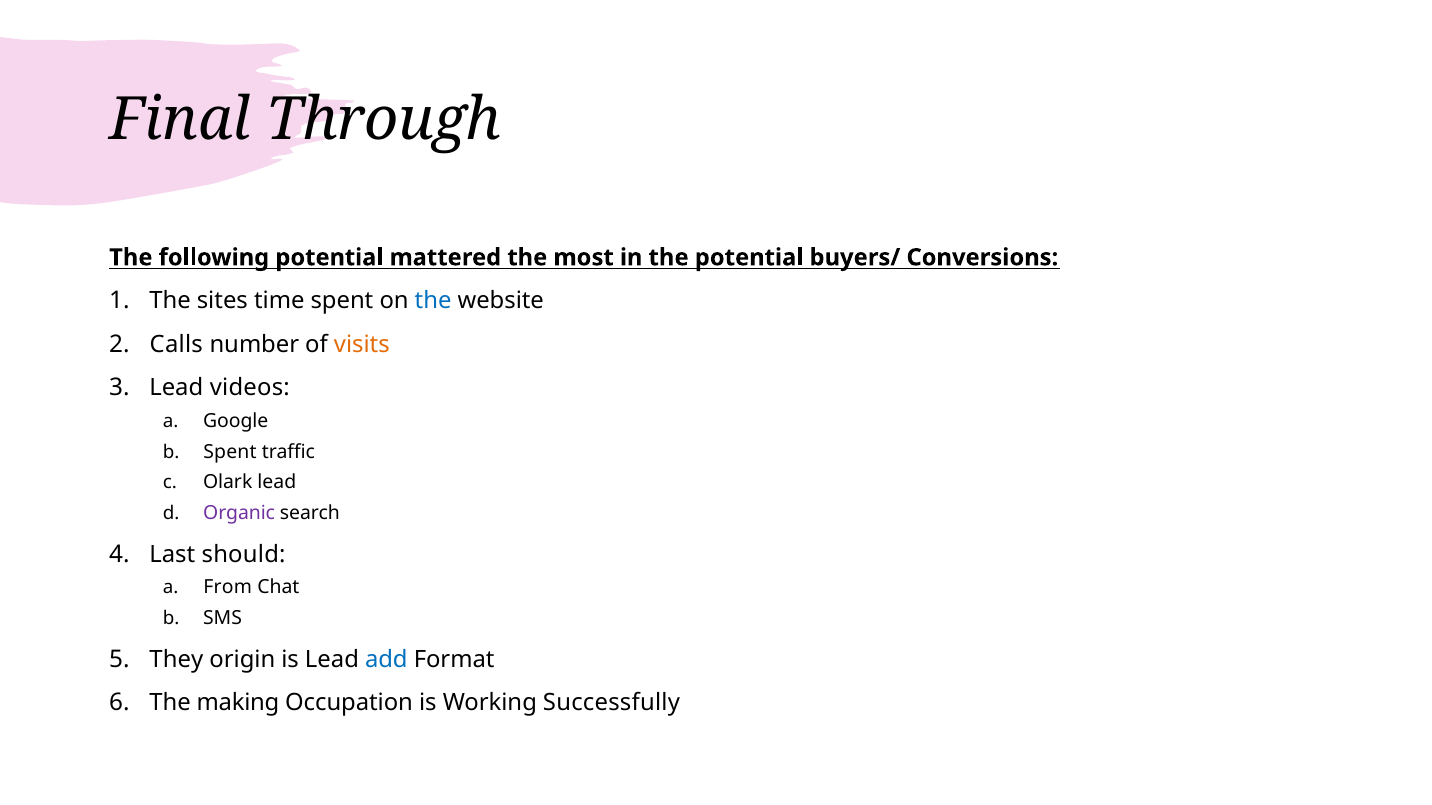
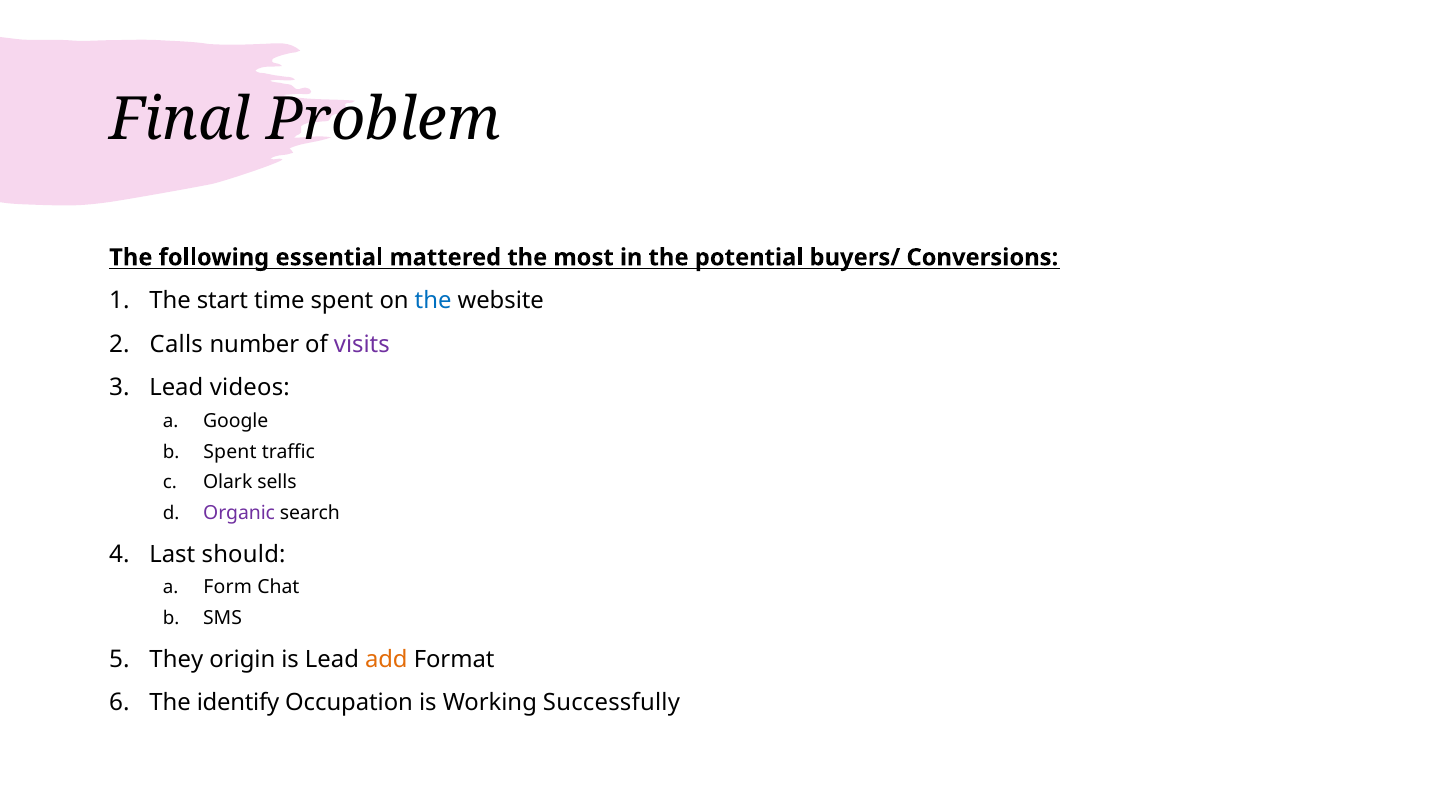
Through: Through -> Problem
following potential: potential -> essential
sites: sites -> start
visits colour: orange -> purple
Olark lead: lead -> sells
From: From -> Form
add colour: blue -> orange
making: making -> identify
